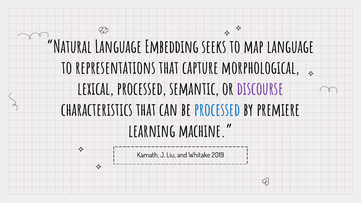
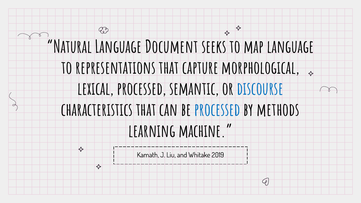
Embedding: Embedding -> Document
discourse colour: purple -> blue
premiere: premiere -> methods
